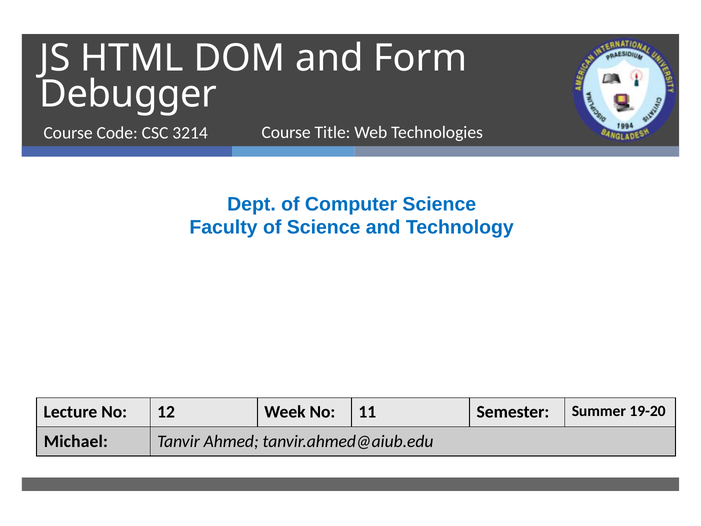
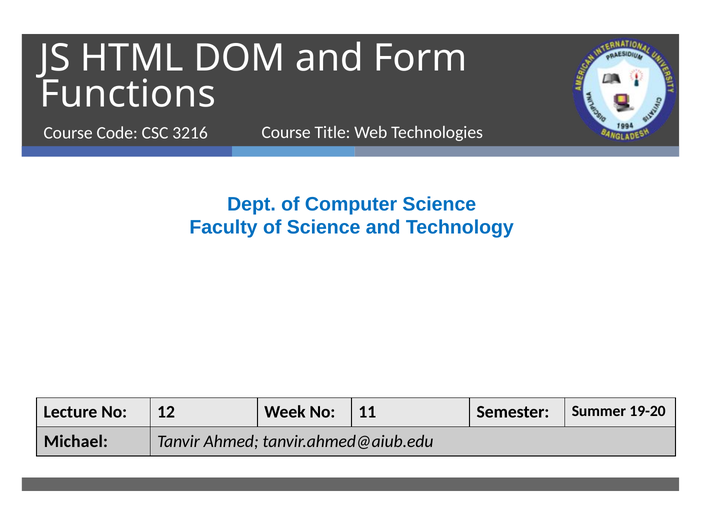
Debugger: Debugger -> Functions
3214: 3214 -> 3216
